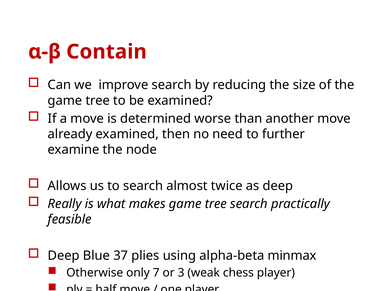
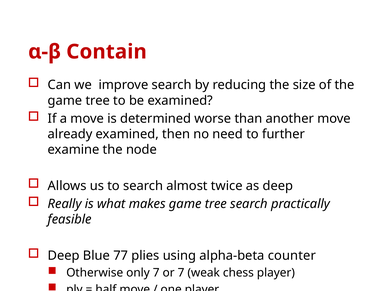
37: 37 -> 77
minmax: minmax -> counter
or 3: 3 -> 7
